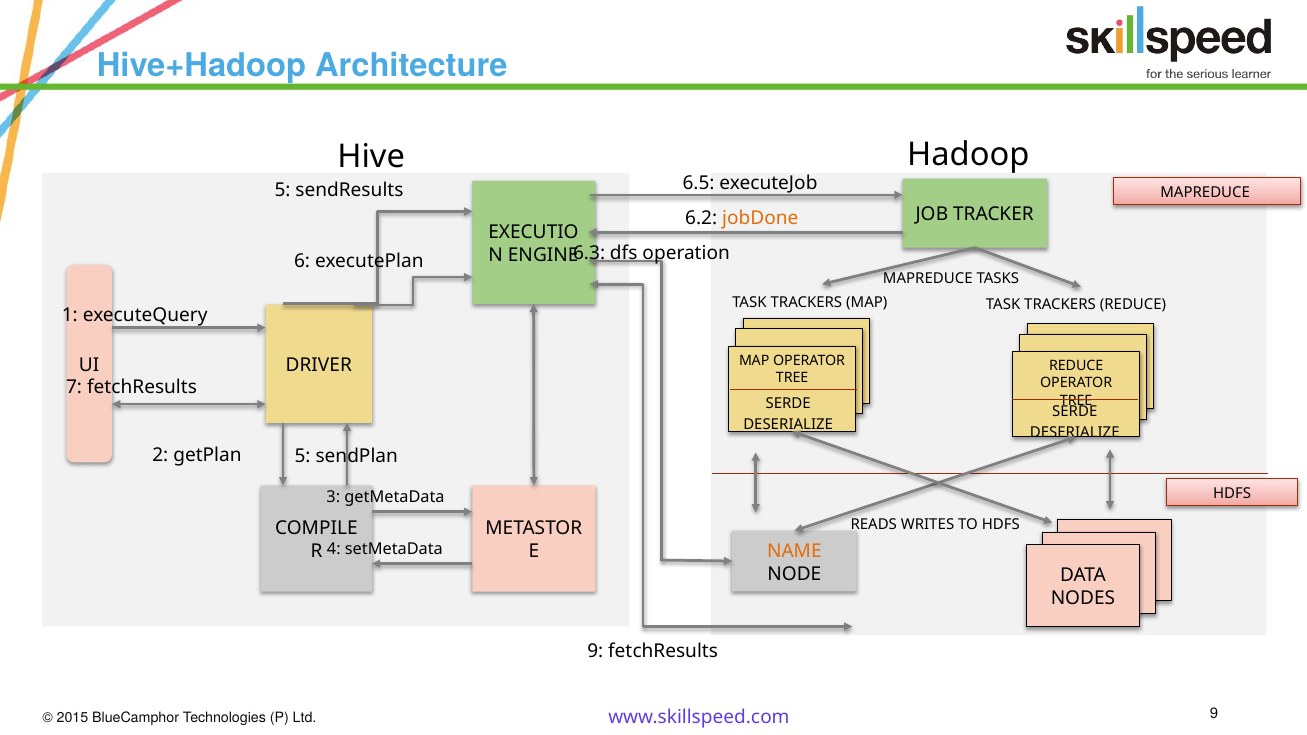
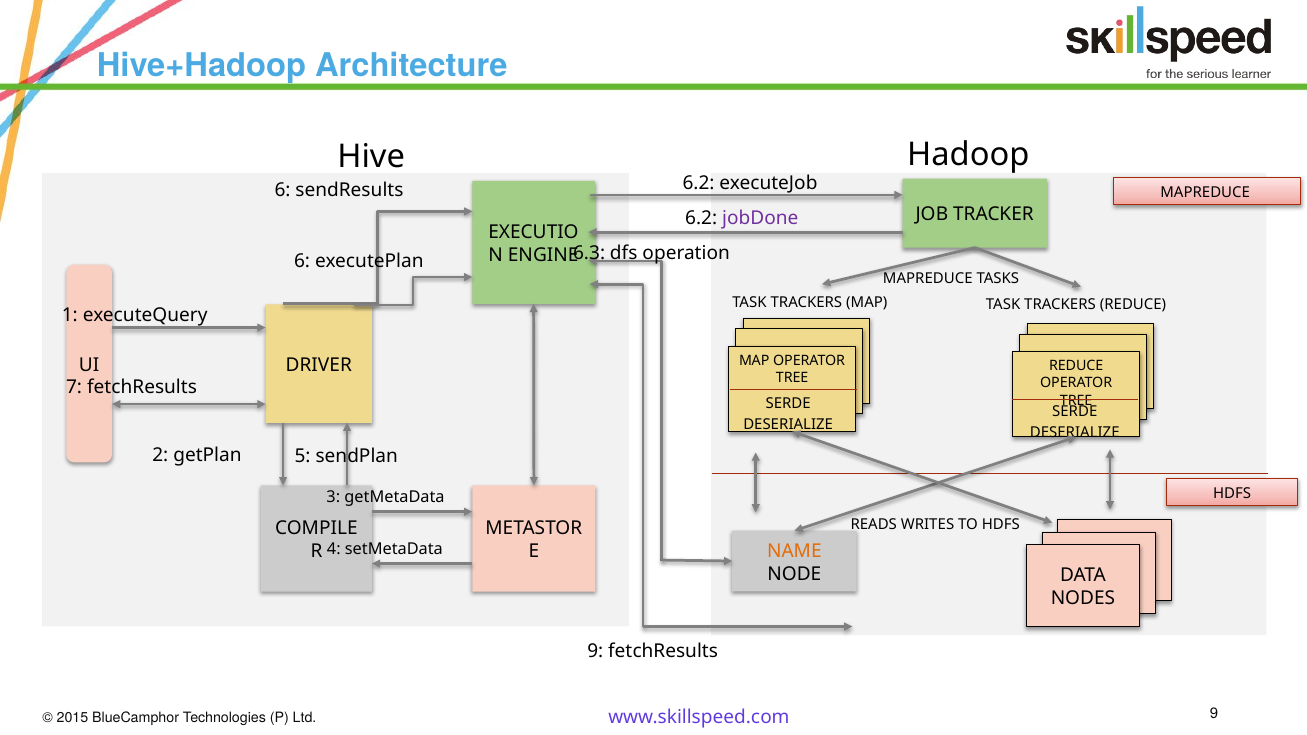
6.5 at (699, 183): 6.5 -> 6.2
5 at (282, 191): 5 -> 6
jobDone colour: orange -> purple
